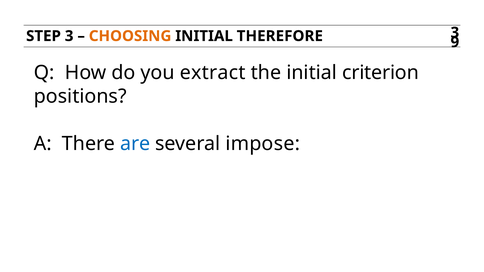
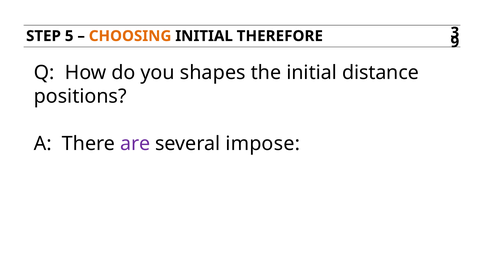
STEP 3: 3 -> 5
extract: extract -> shapes
criterion: criterion -> distance
are colour: blue -> purple
